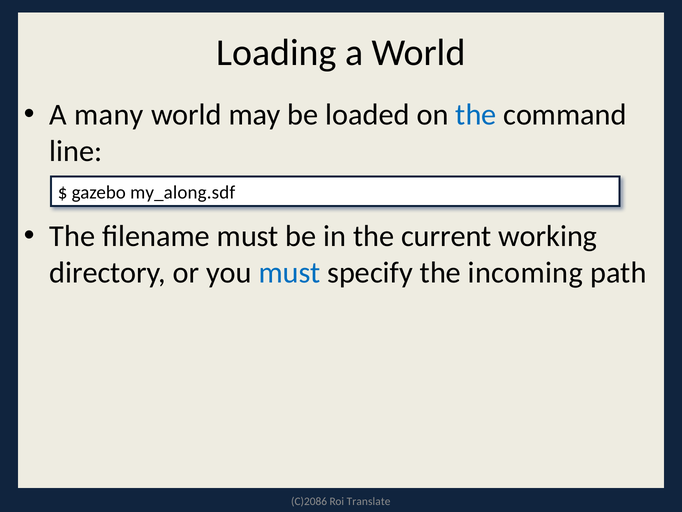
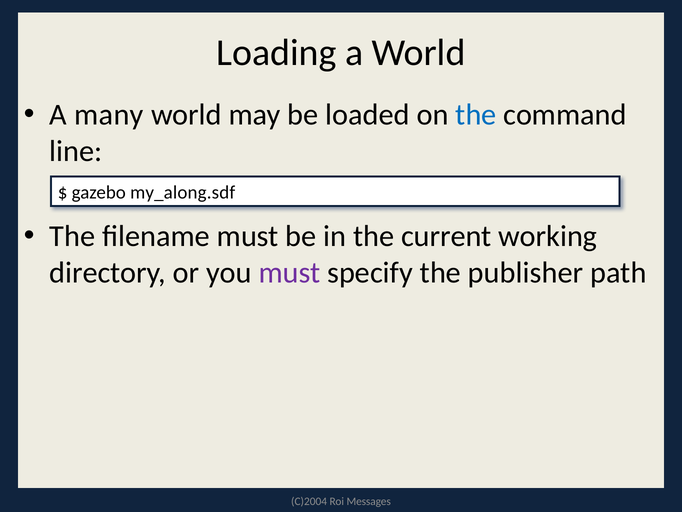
must at (289, 272) colour: blue -> purple
incoming: incoming -> publisher
C)2086: C)2086 -> C)2004
Translate: Translate -> Messages
